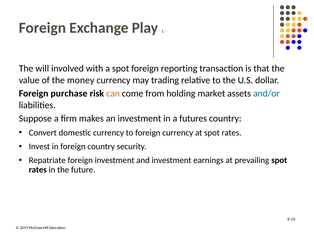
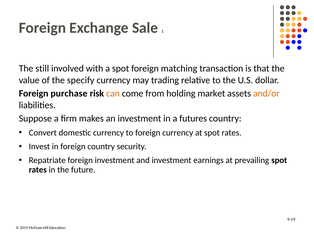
Play: Play -> Sale
will: will -> still
reporting: reporting -> matching
money: money -> specify
and/or colour: blue -> orange
